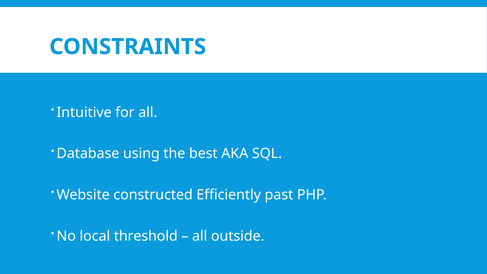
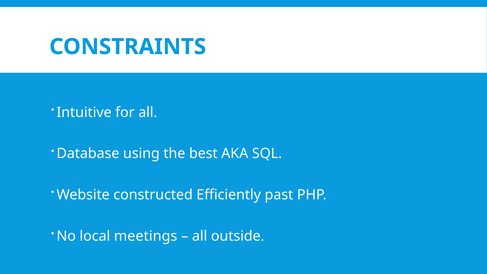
threshold: threshold -> meetings
